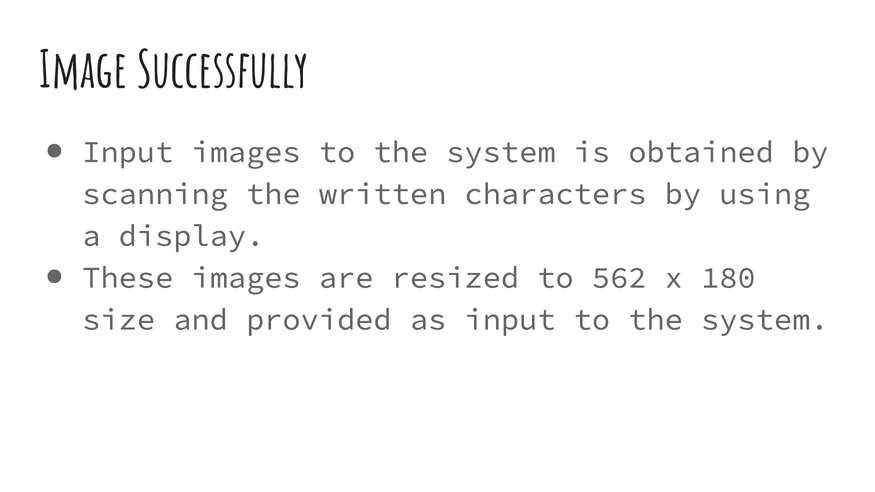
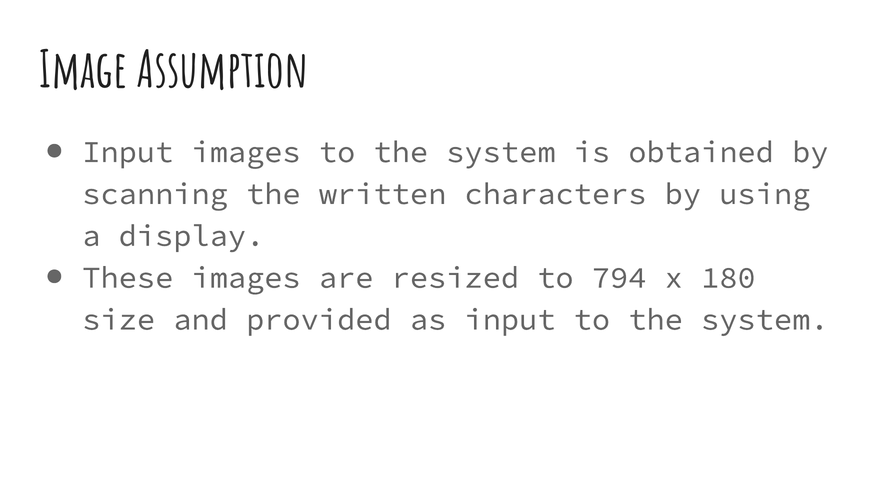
Successfully: Successfully -> Assumption
562: 562 -> 794
